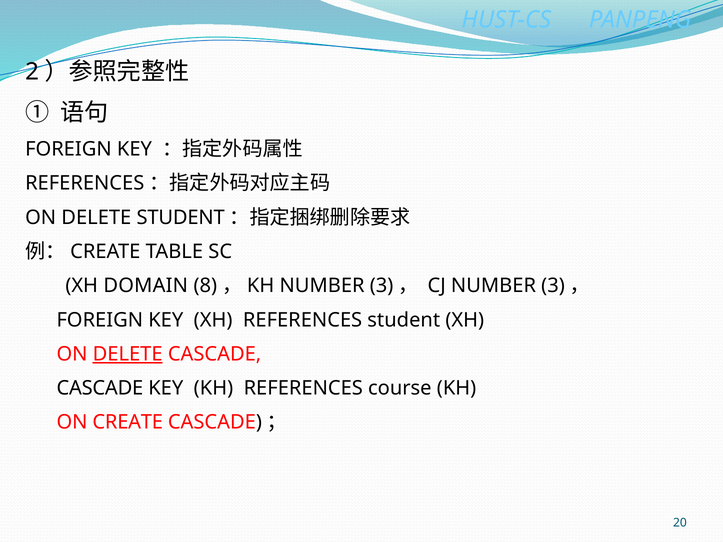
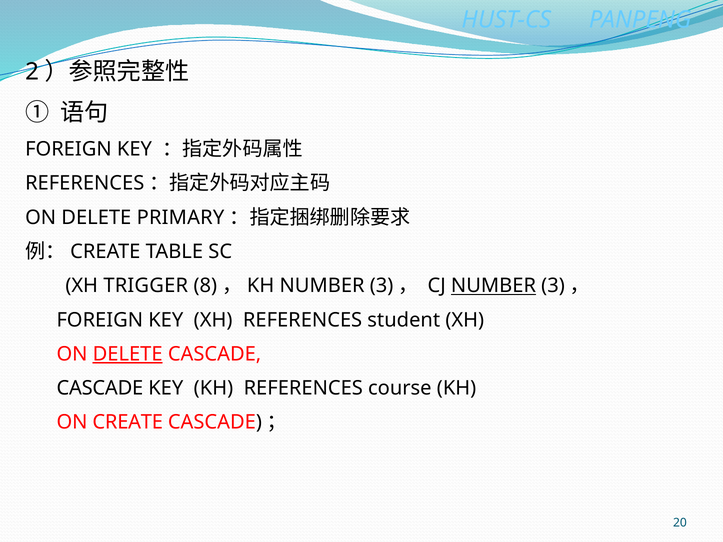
DELETE STUDENT: STUDENT -> PRIMARY
DOMAIN: DOMAIN -> TRIGGER
NUMBER at (494, 286) underline: none -> present
